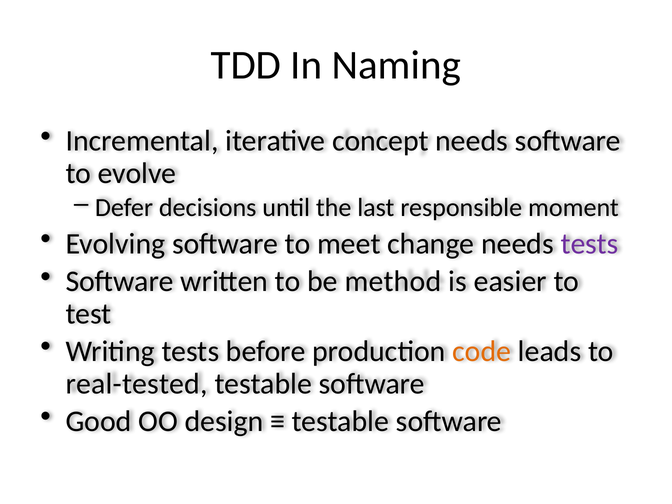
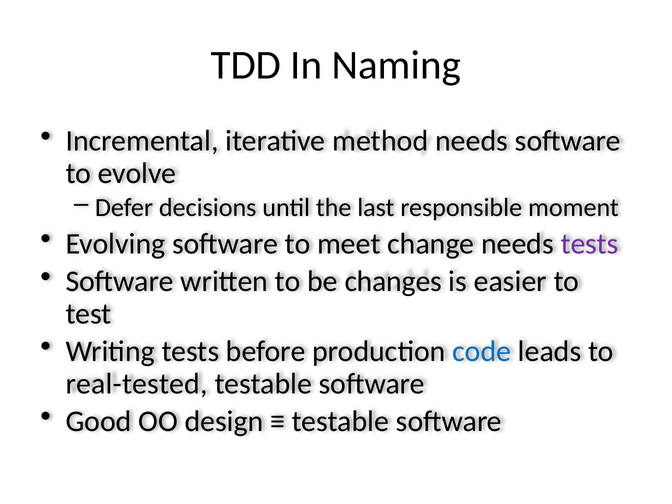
concept: concept -> method
method: method -> changes
code colour: orange -> blue
